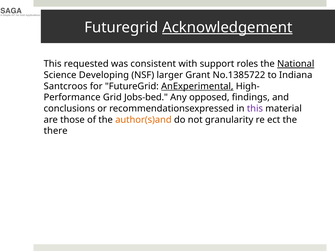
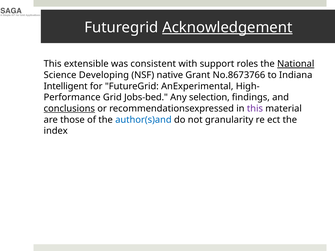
requested: requested -> extensible
larger: larger -> native
No.1385722: No.1385722 -> No.8673766
Santcroos: Santcroos -> Intelligent
AnExperimental underline: present -> none
opposed: opposed -> selection
conclusions underline: none -> present
author(s)and colour: orange -> blue
there: there -> index
